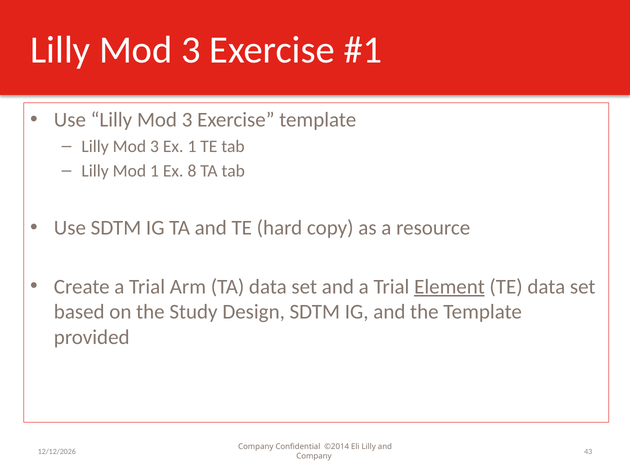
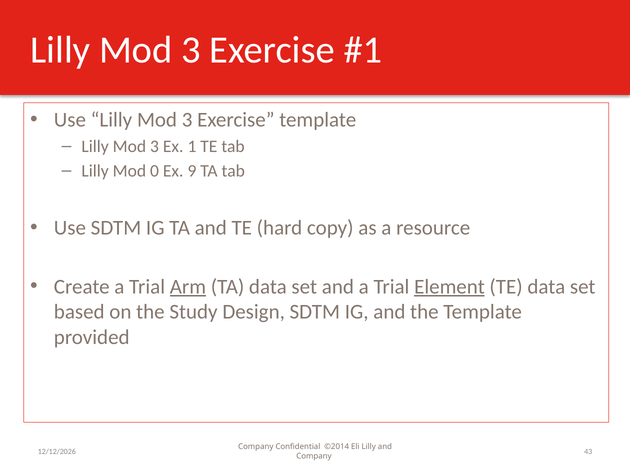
Mod 1: 1 -> 0
8: 8 -> 9
Arm underline: none -> present
